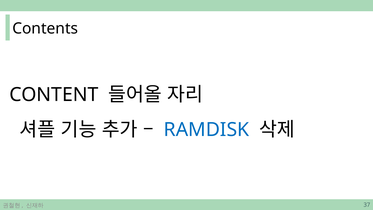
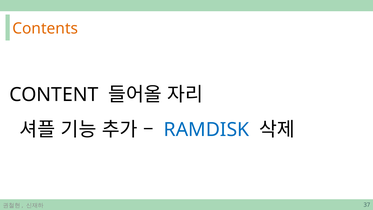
Contents colour: black -> orange
